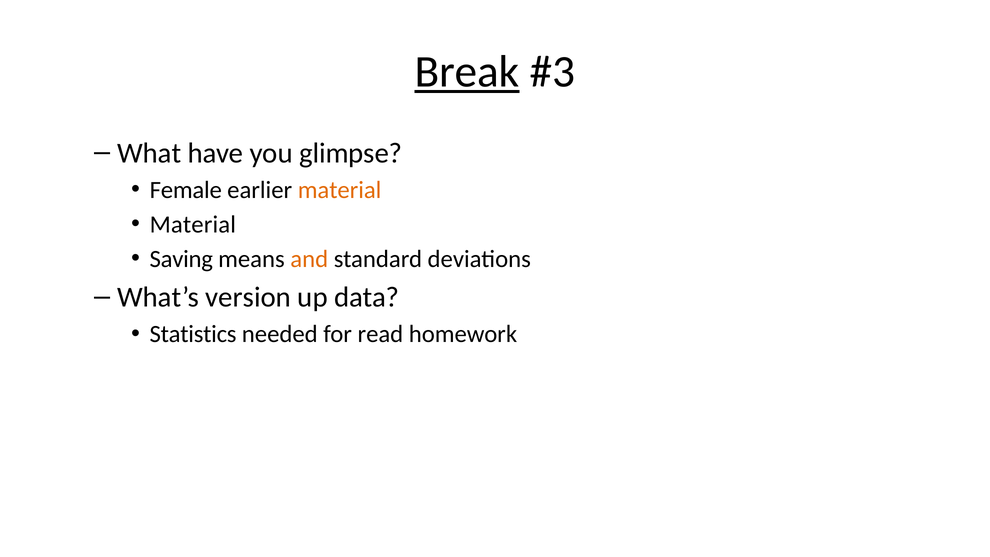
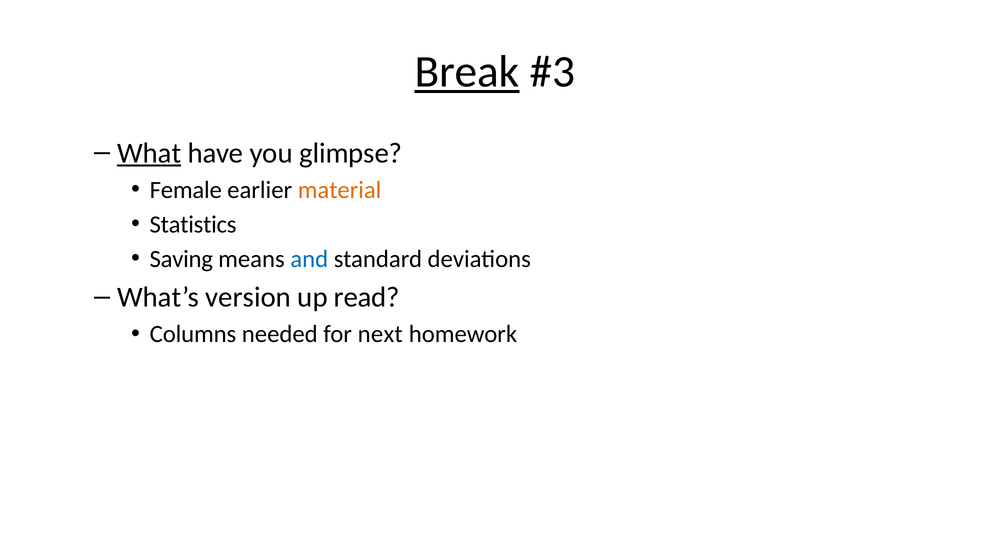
What underline: none -> present
Material at (193, 224): Material -> Statistics
and colour: orange -> blue
data: data -> read
Statistics: Statistics -> Columns
read: read -> next
